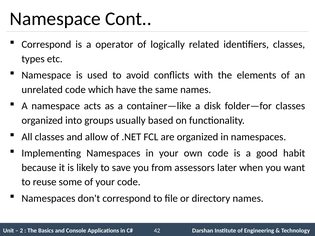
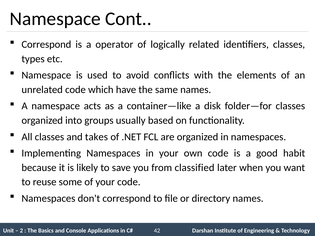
allow: allow -> takes
assessors: assessors -> classified
